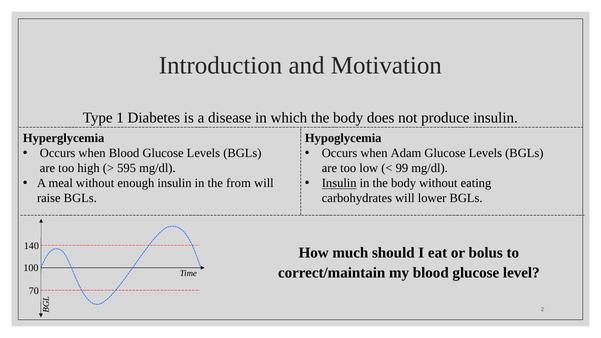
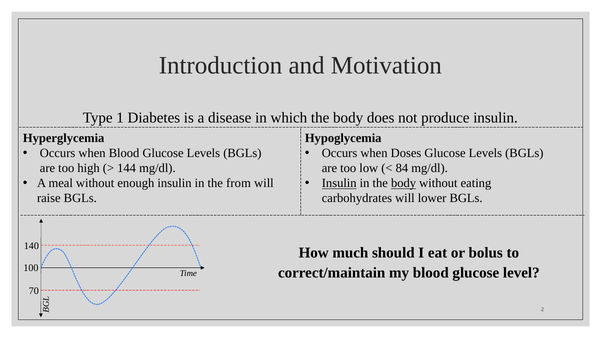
Adam: Adam -> Doses
595: 595 -> 144
99: 99 -> 84
body at (404, 183) underline: none -> present
